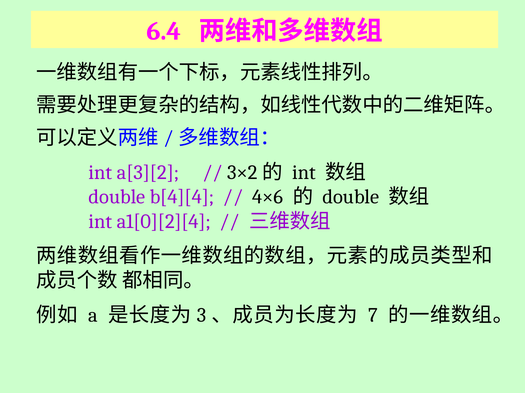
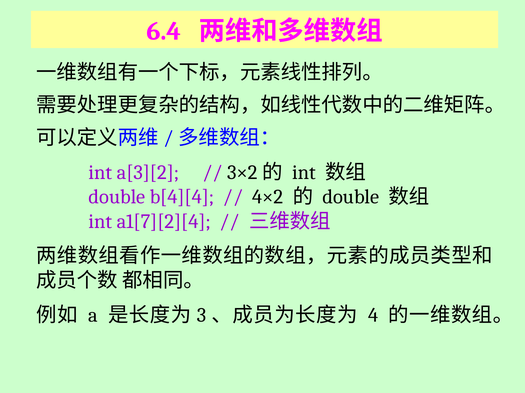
4×6: 4×6 -> 4×2
a1[0][2][4: a1[0][2][4 -> a1[7][2][4
7: 7 -> 4
